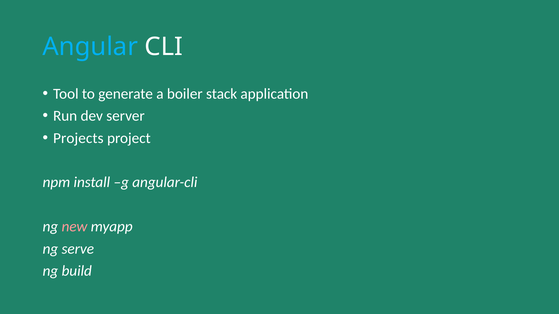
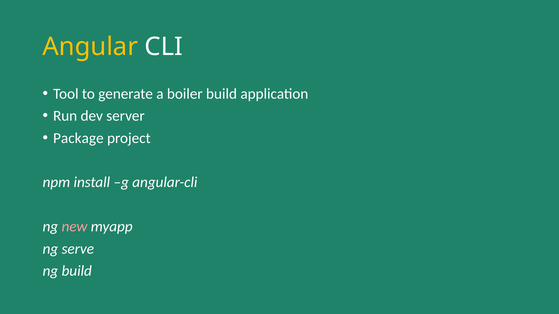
Angular colour: light blue -> yellow
boiler stack: stack -> build
Projects: Projects -> Package
